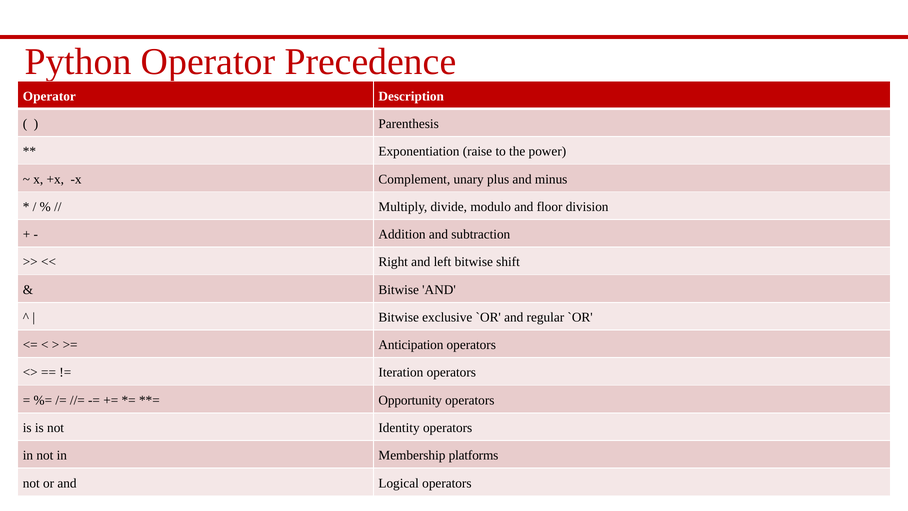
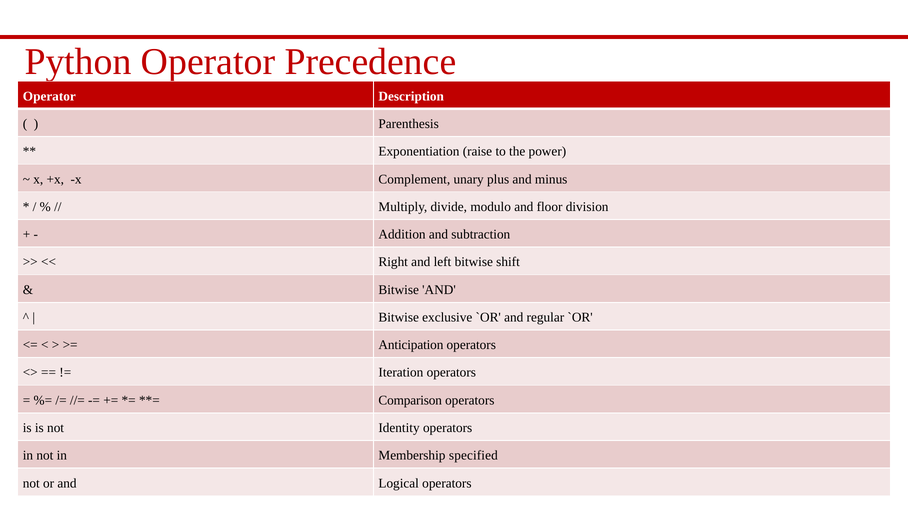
Opportunity: Opportunity -> Comparison
platforms: platforms -> specified
